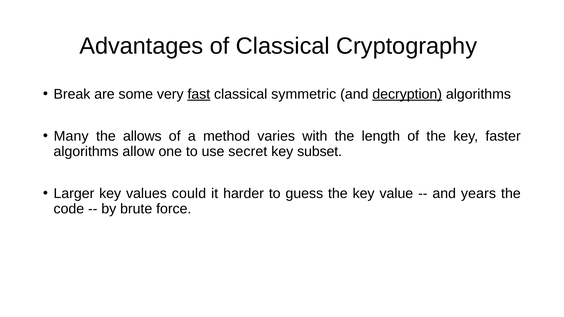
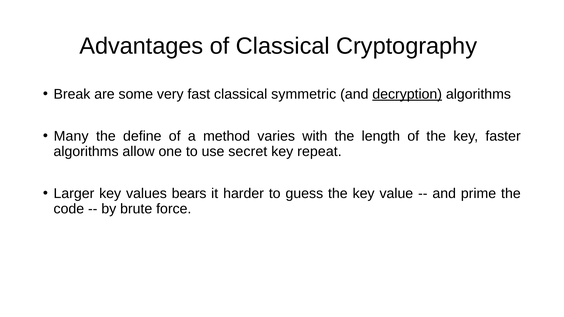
fast underline: present -> none
allows: allows -> define
subset: subset -> repeat
could: could -> bears
years: years -> prime
